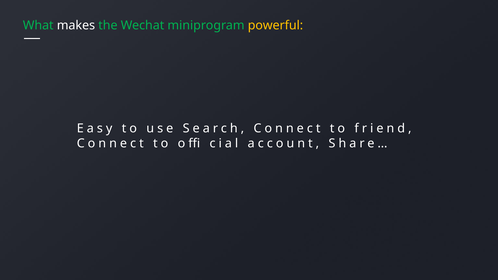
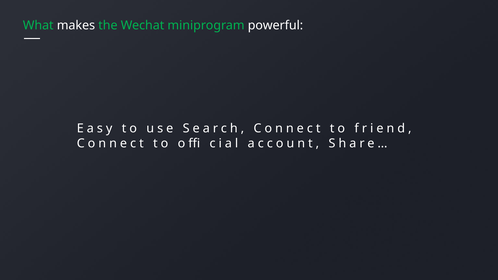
powerful colour: yellow -> white
